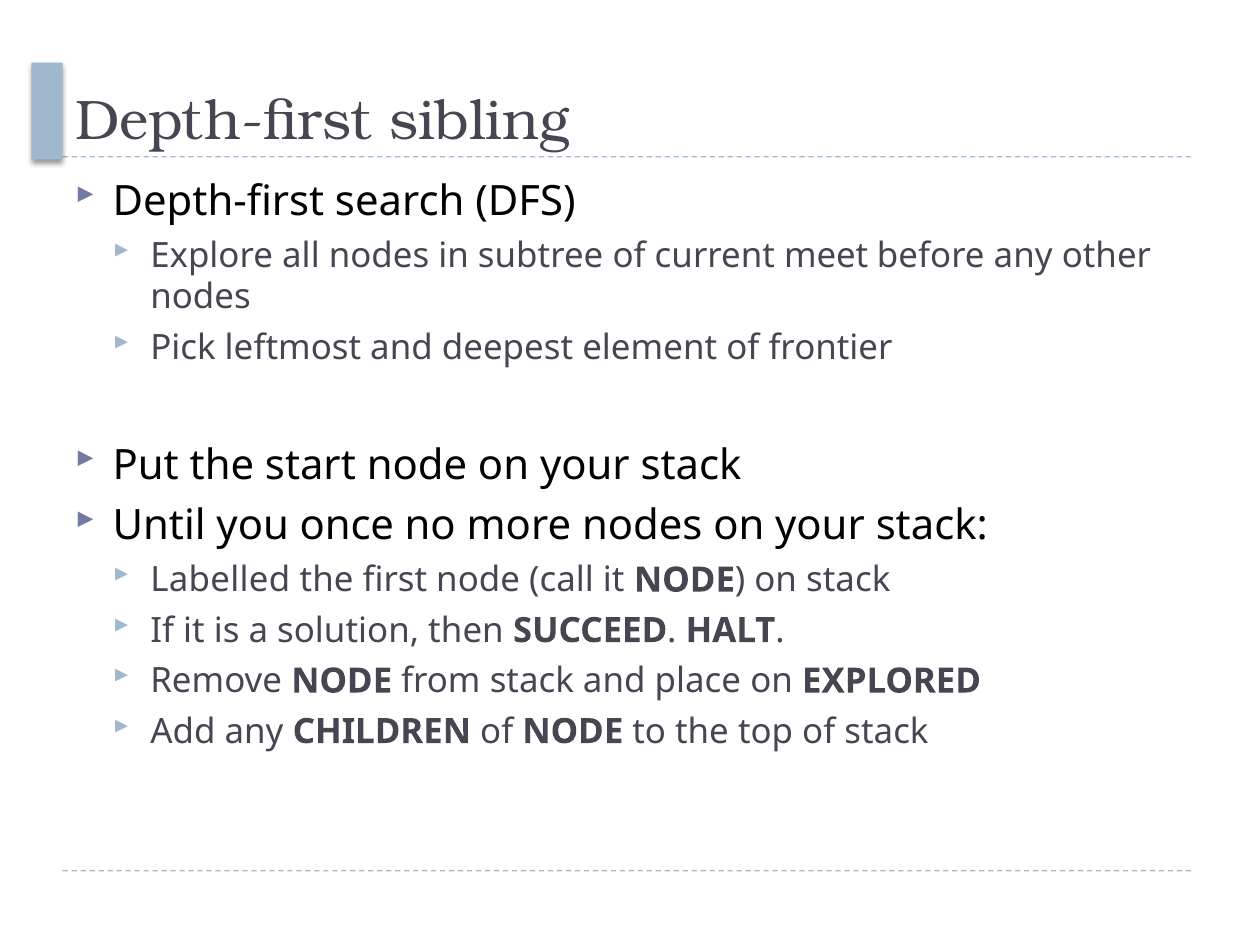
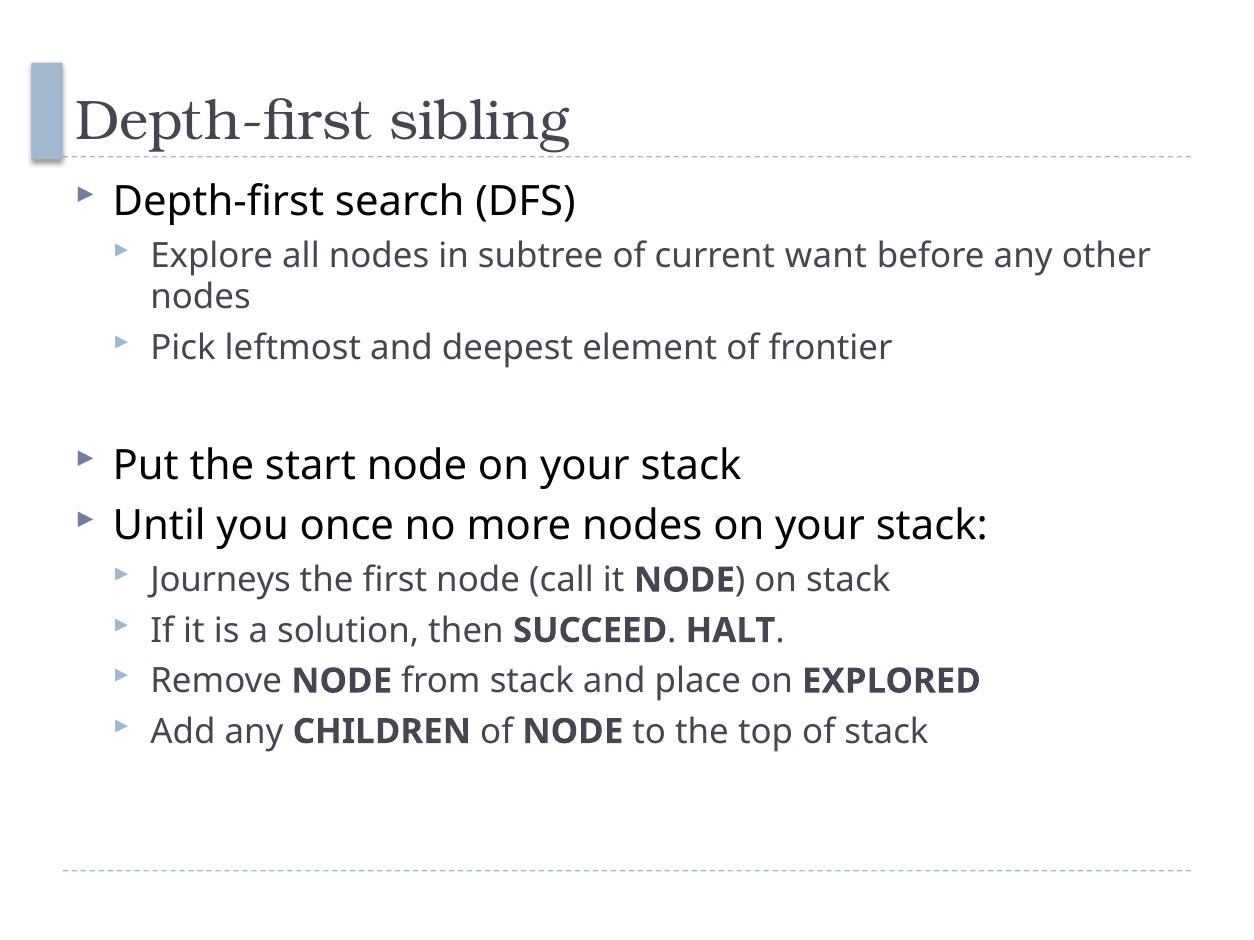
meet: meet -> want
Labelled: Labelled -> Journeys
